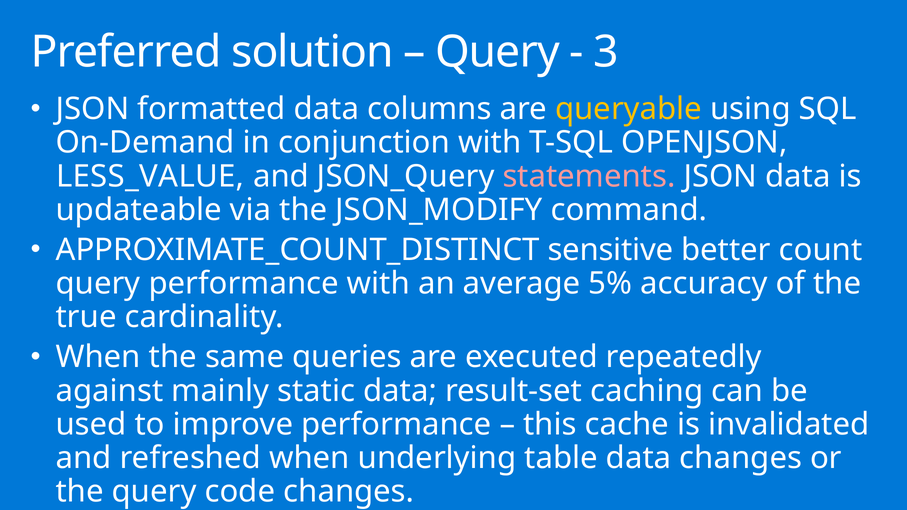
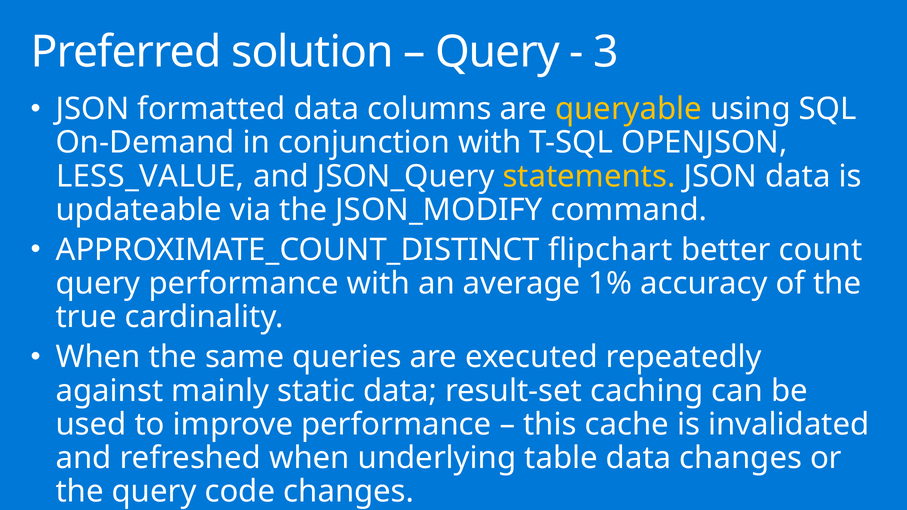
statements colour: pink -> yellow
sensitive: sensitive -> flipchart
5%: 5% -> 1%
